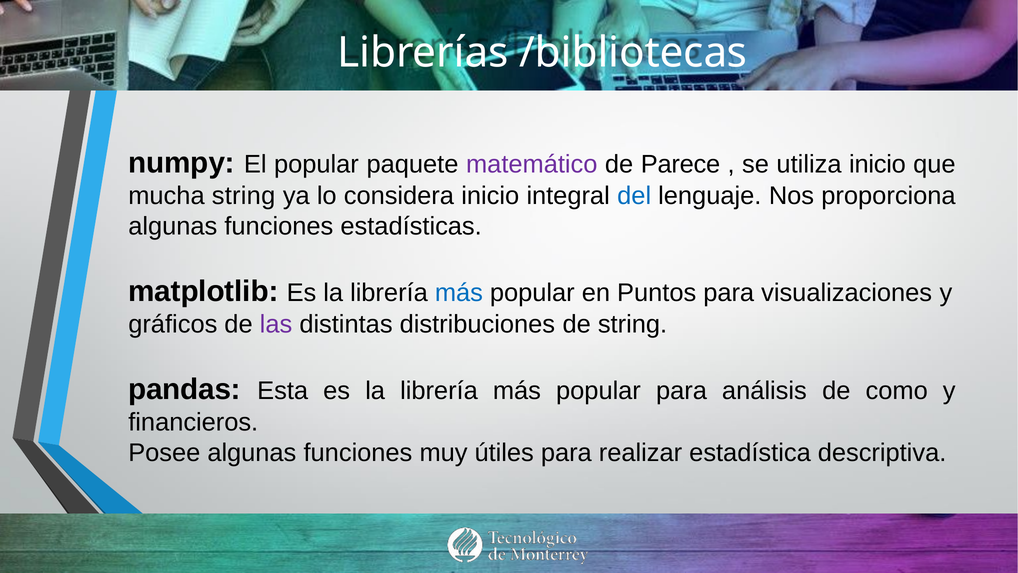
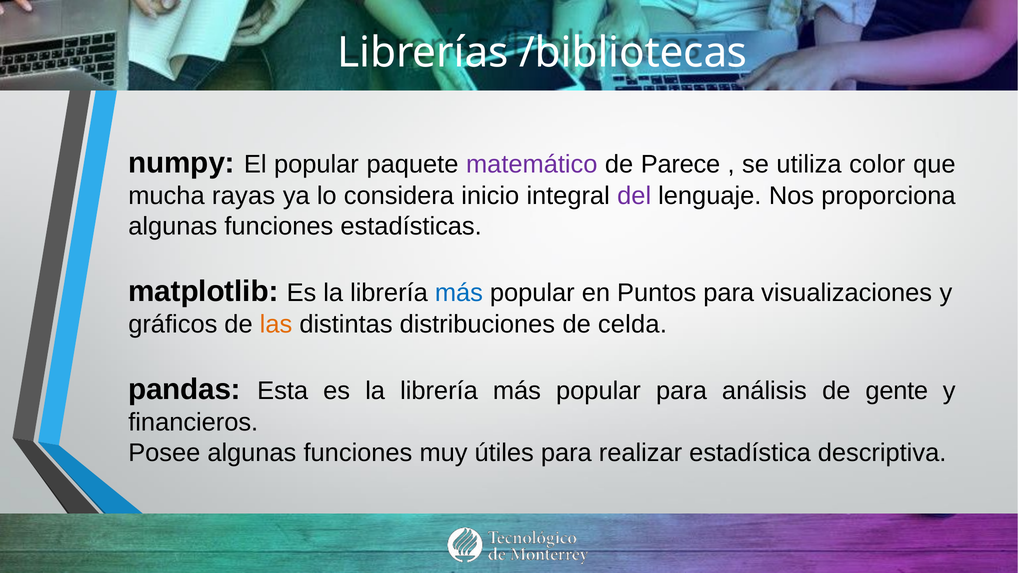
utiliza inicio: inicio -> color
mucha string: string -> rayas
del colour: blue -> purple
las colour: purple -> orange
de string: string -> celda
como: como -> gente
